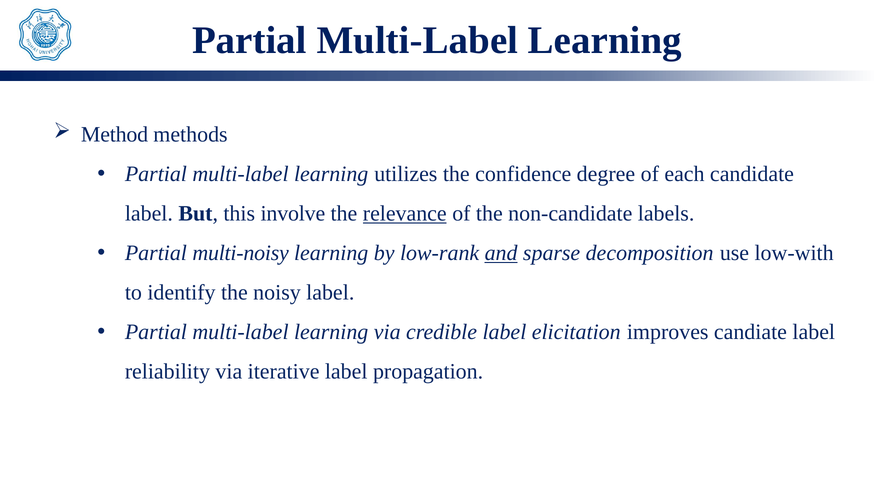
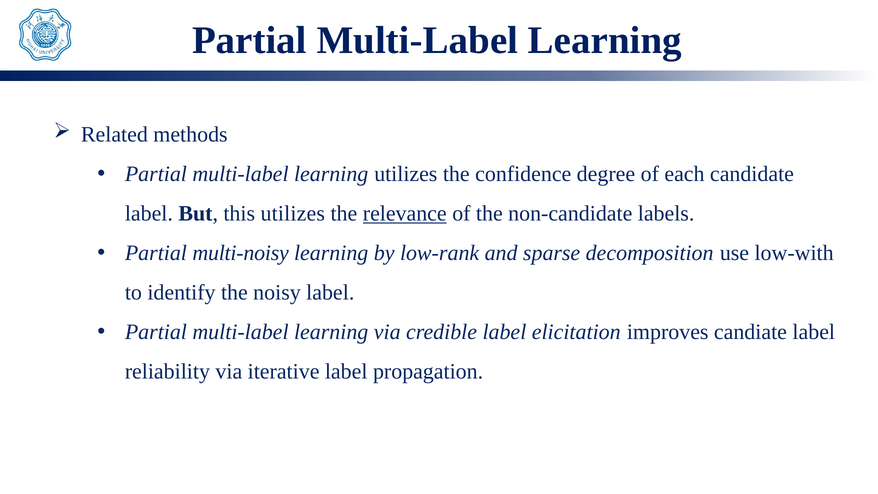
Method: Method -> Related
this involve: involve -> utilizes
and underline: present -> none
